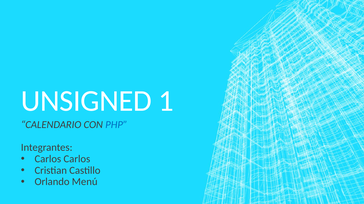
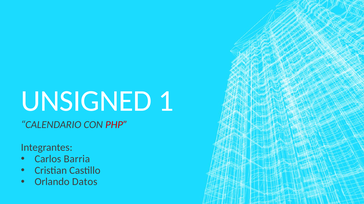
PHP colour: blue -> red
Carlos Carlos: Carlos -> Barria
Menú: Menú -> Datos
